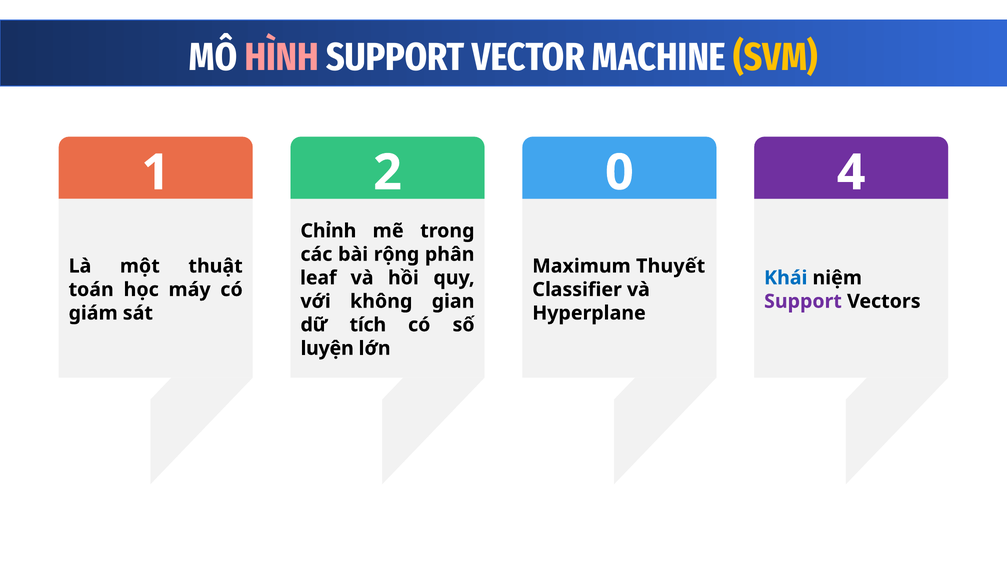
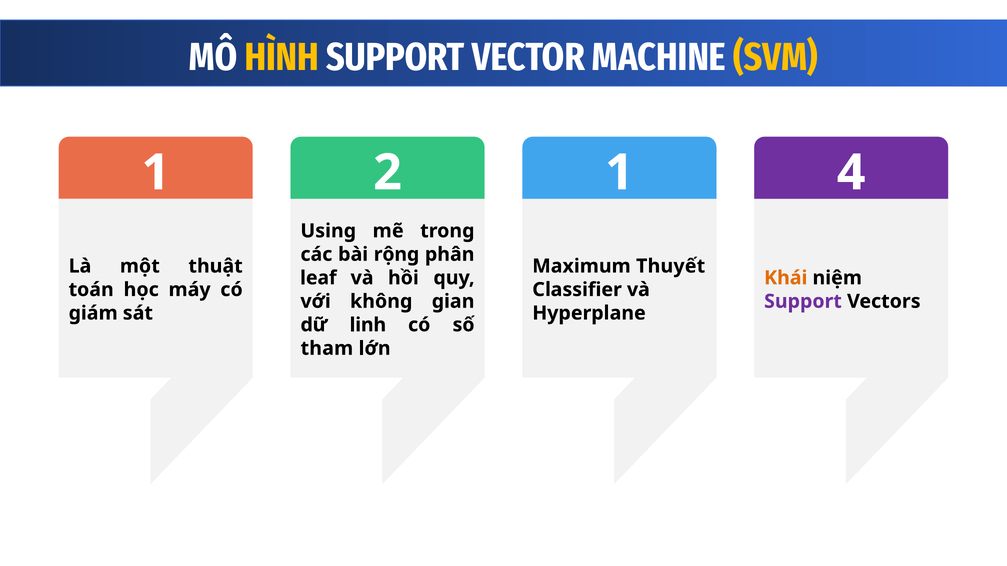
HÌNH colour: pink -> yellow
2 0: 0 -> 1
Chỉnh: Chỉnh -> Using
Khái colour: blue -> orange
tích: tích -> linh
luyện: luyện -> tham
